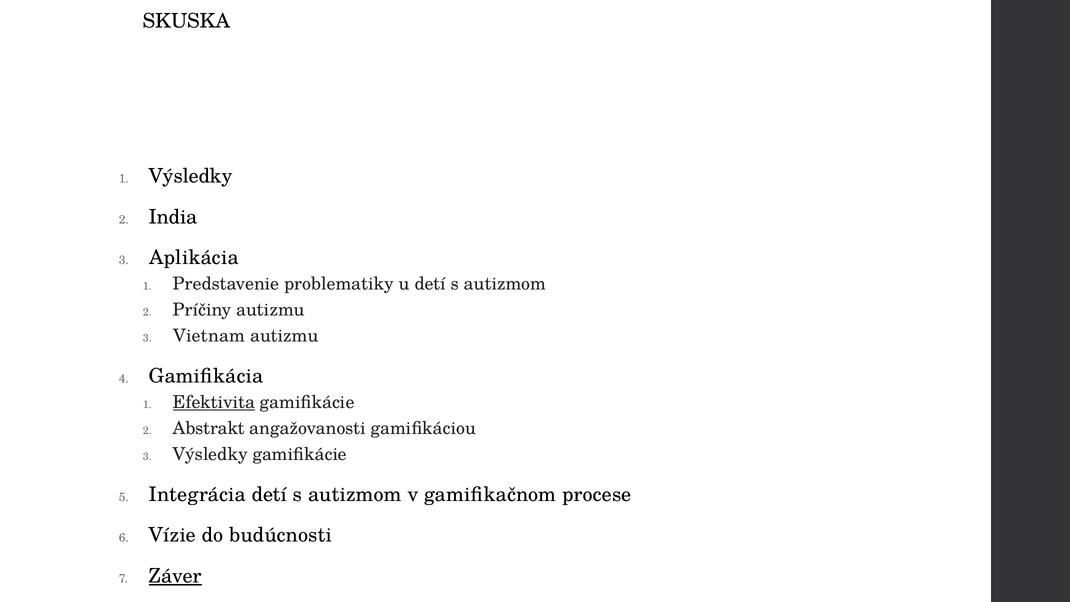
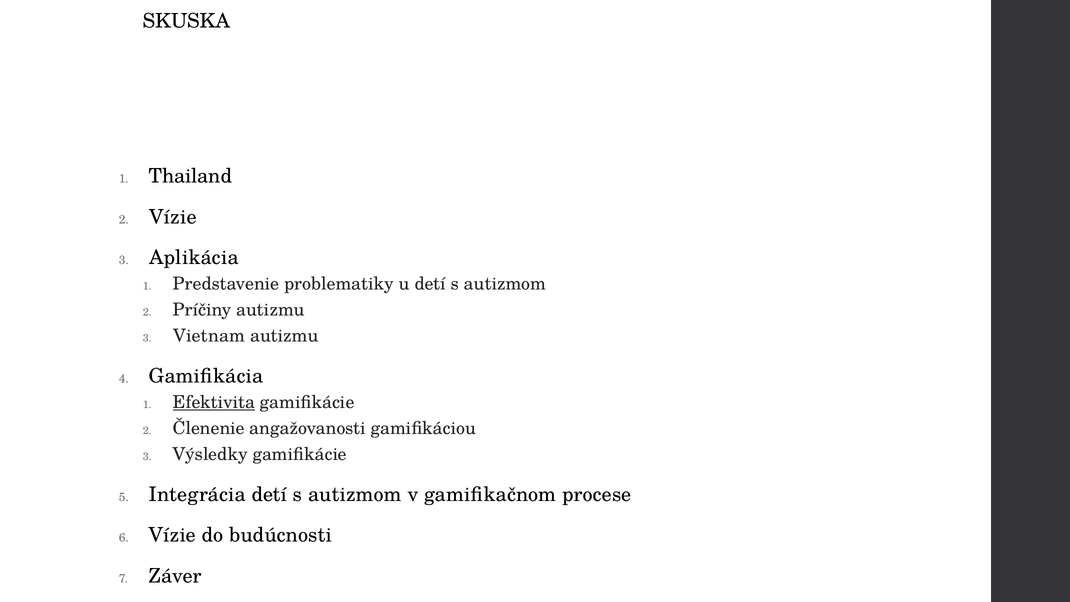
Výsledky at (191, 176): Výsledky -> Thailand
India at (173, 217): India -> Vízie
Abstrakt: Abstrakt -> Členenie
Záver underline: present -> none
